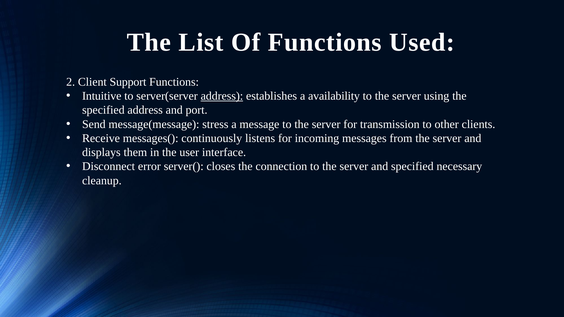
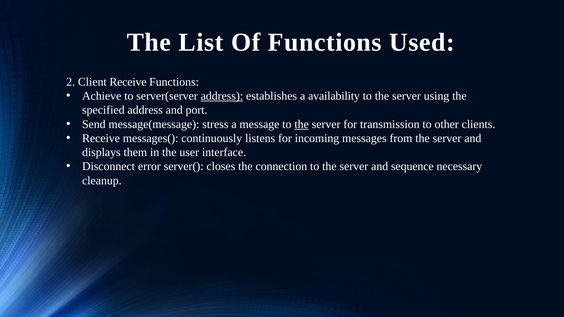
Client Support: Support -> Receive
Intuitive: Intuitive -> Achieve
the at (302, 124) underline: none -> present
and specified: specified -> sequence
